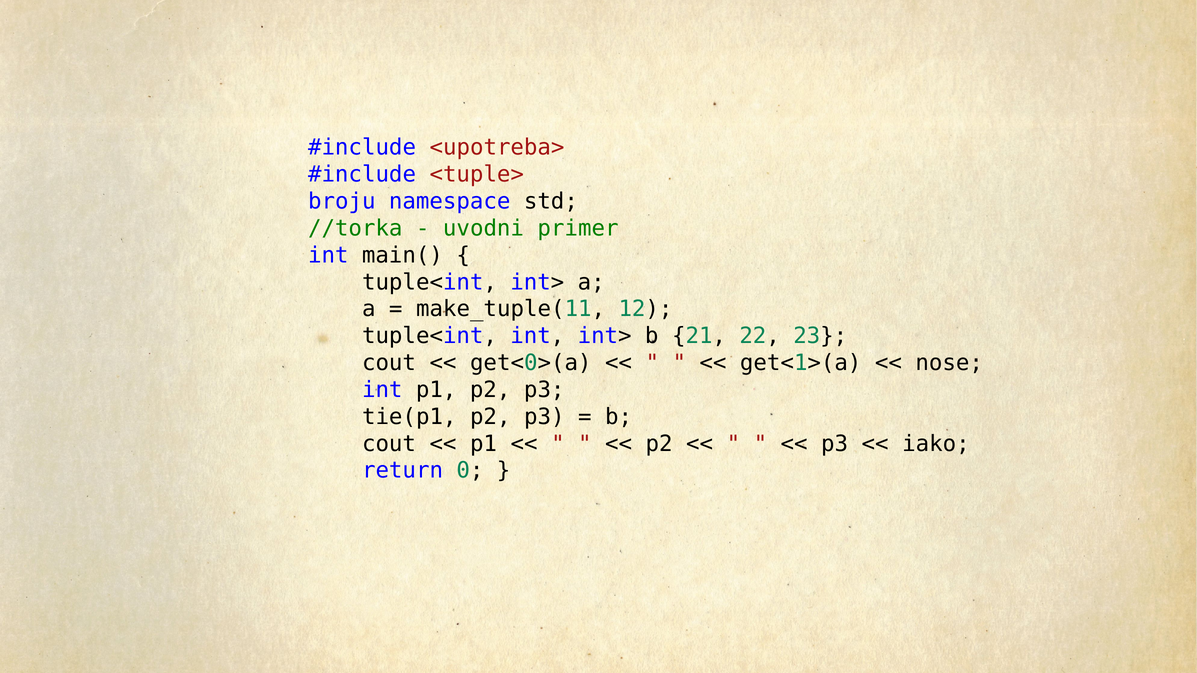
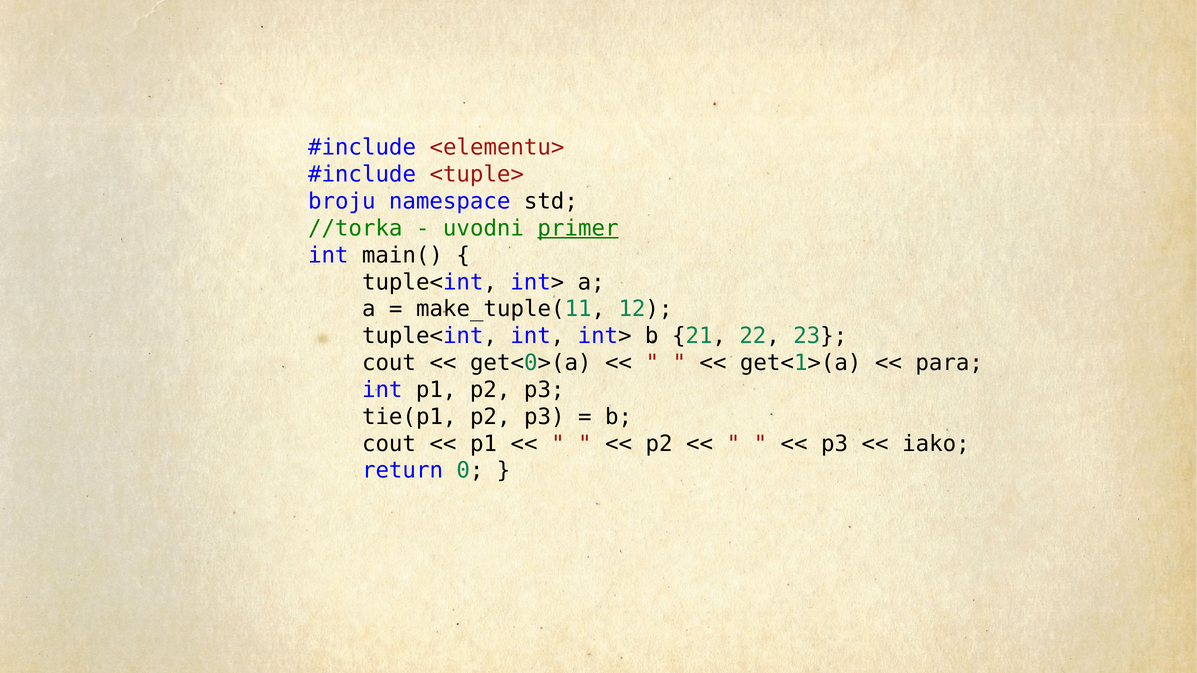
<upotreba>: <upotreba> -> <elementu>
primer underline: none -> present
nose: nose -> para
